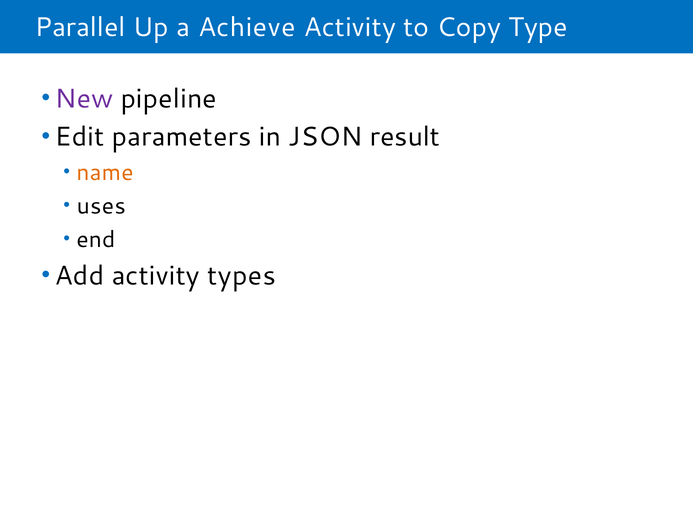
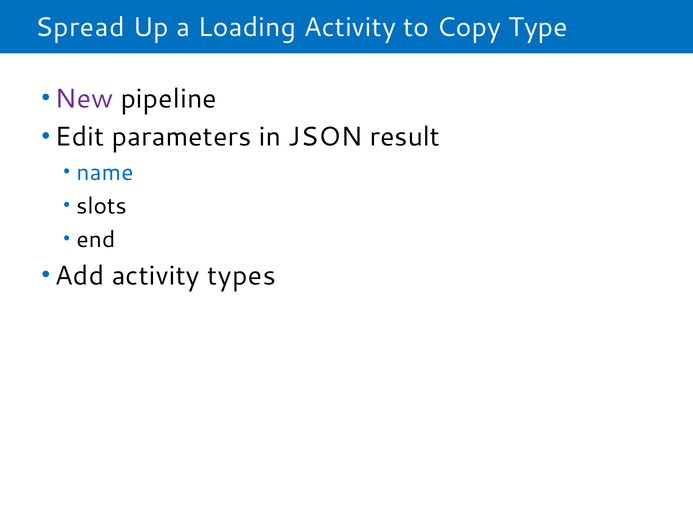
Parallel: Parallel -> Spread
Achieve: Achieve -> Loading
name colour: orange -> blue
uses: uses -> slots
